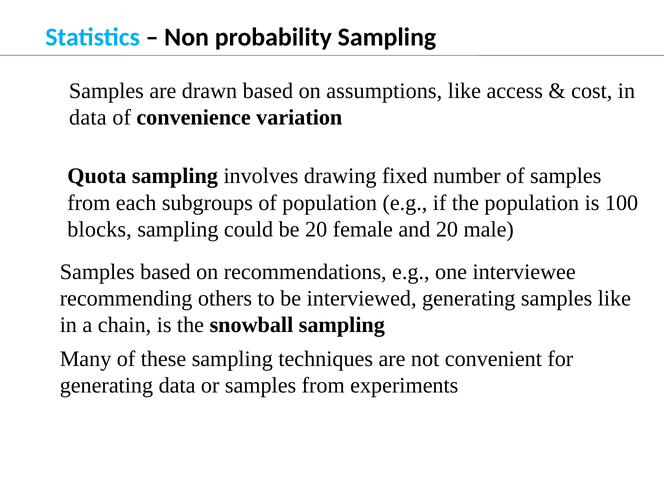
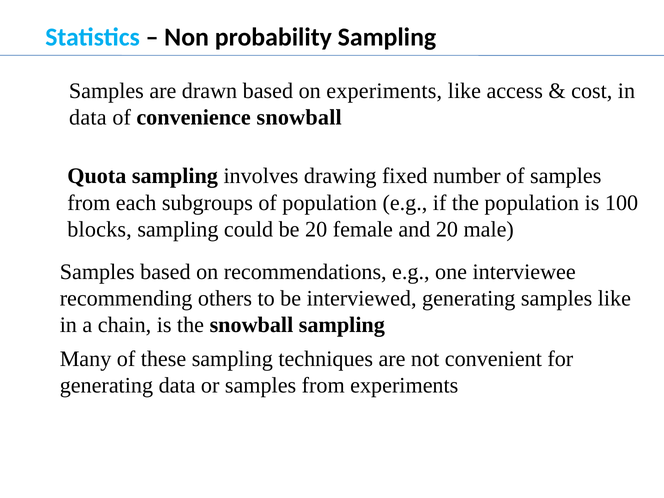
on assumptions: assumptions -> experiments
convenience variation: variation -> snowball
